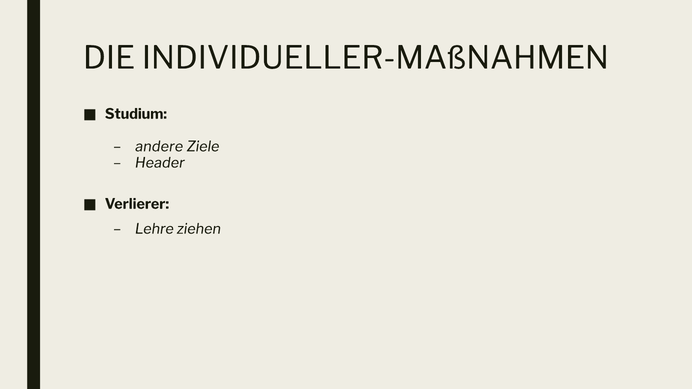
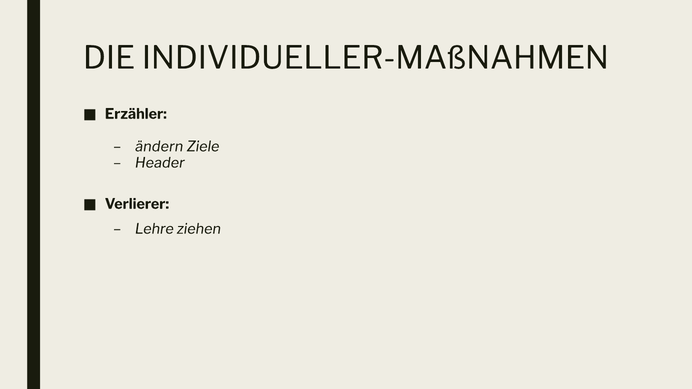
Studium: Studium -> Erzähler
andere: andere -> ändern
